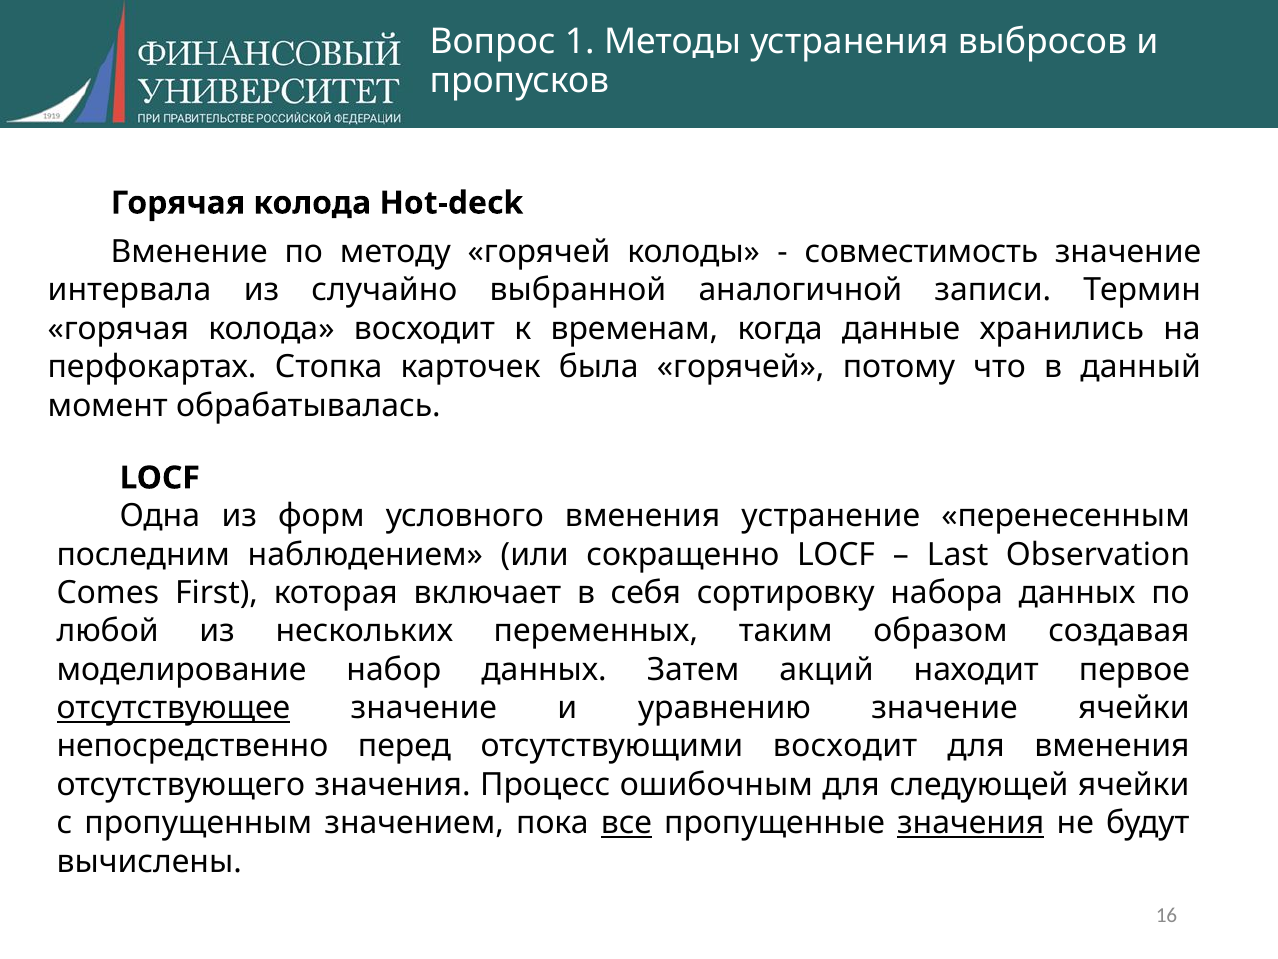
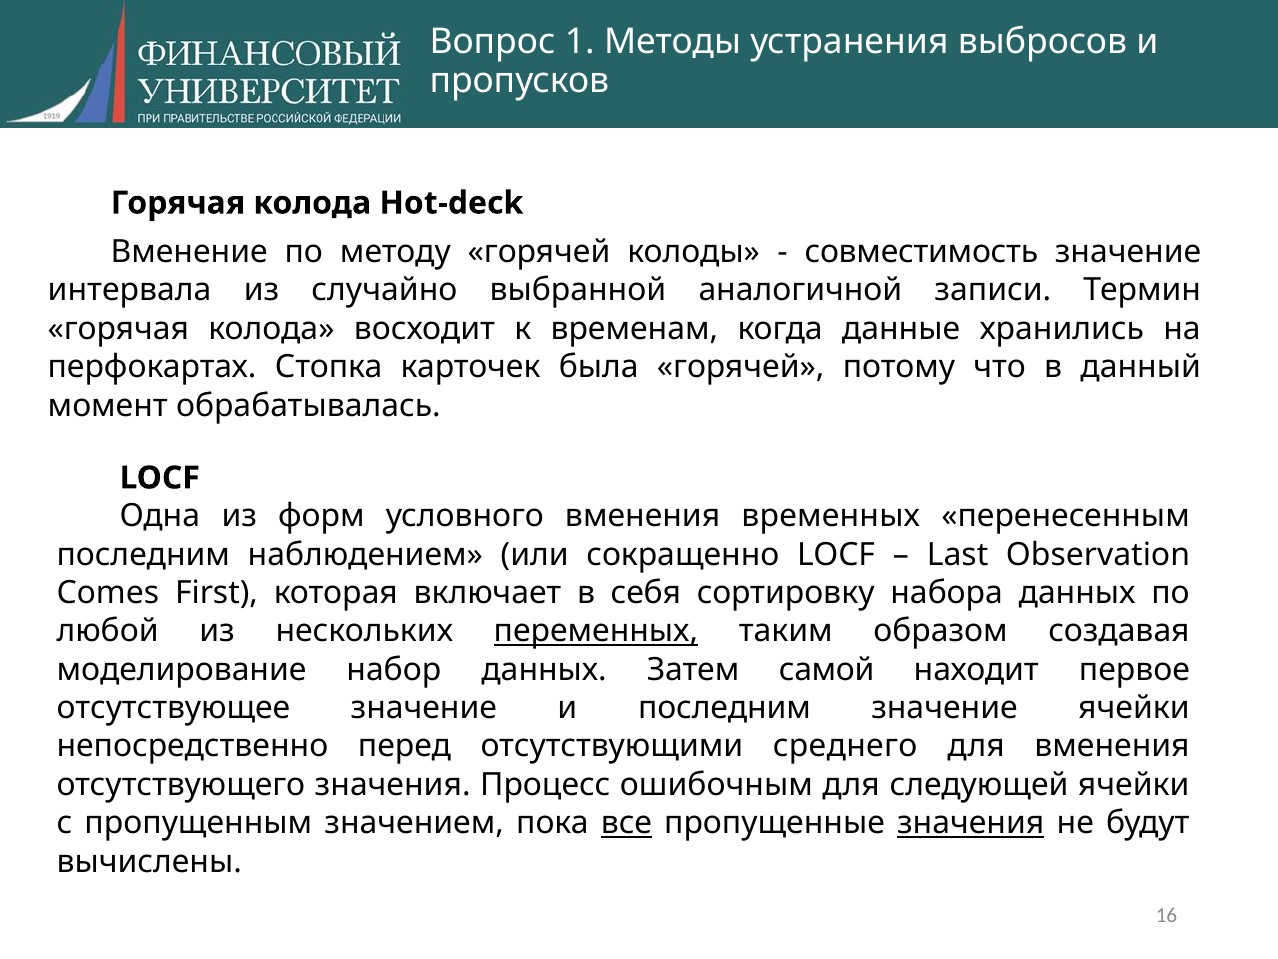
устранение: устранение -> временных
переменных underline: none -> present
акций: акций -> самой
отсутствующее underline: present -> none
и уравнению: уравнению -> последним
отсутствующими восходит: восходит -> среднего
